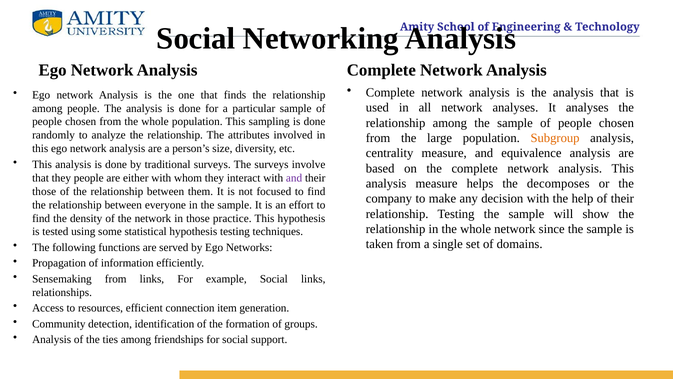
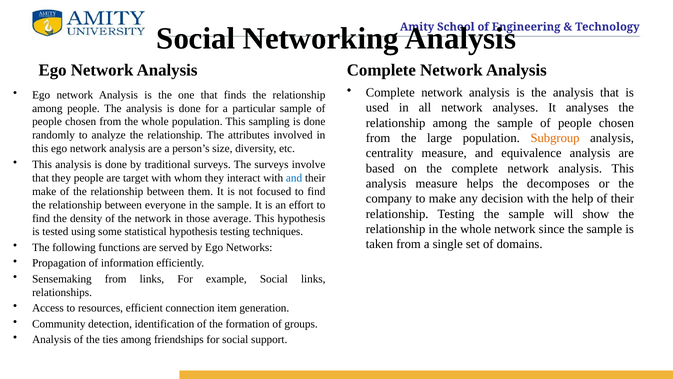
either: either -> target
and at (294, 178) colour: purple -> blue
those at (44, 191): those -> make
practice: practice -> average
